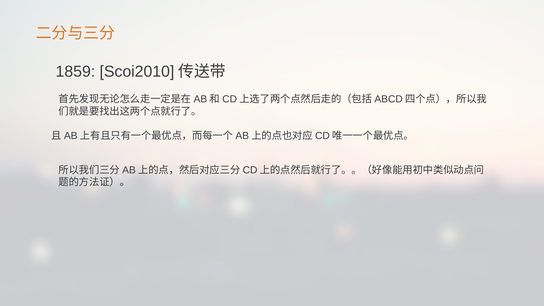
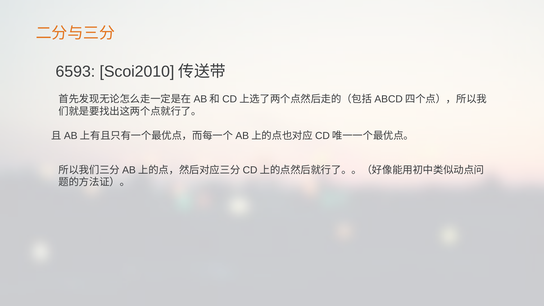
1859: 1859 -> 6593
